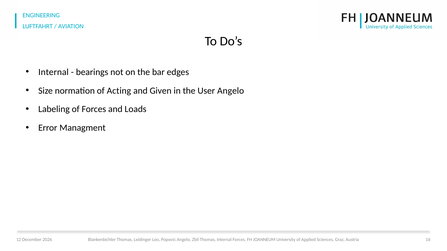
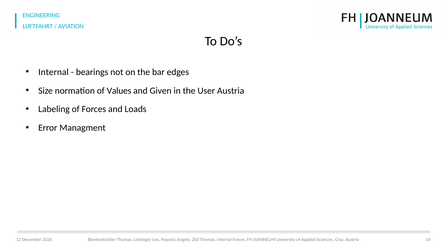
Acting: Acting -> Values
User Angelo: Angelo -> Austria
